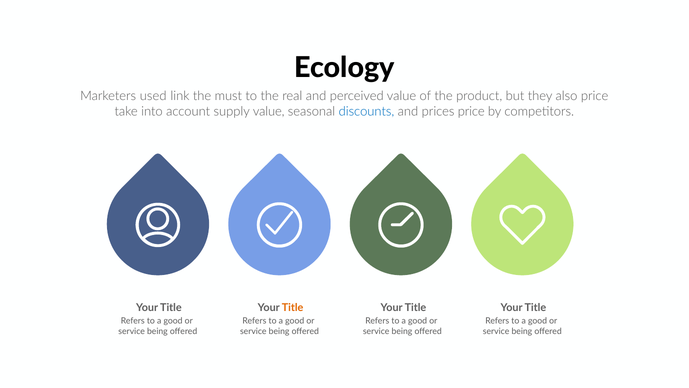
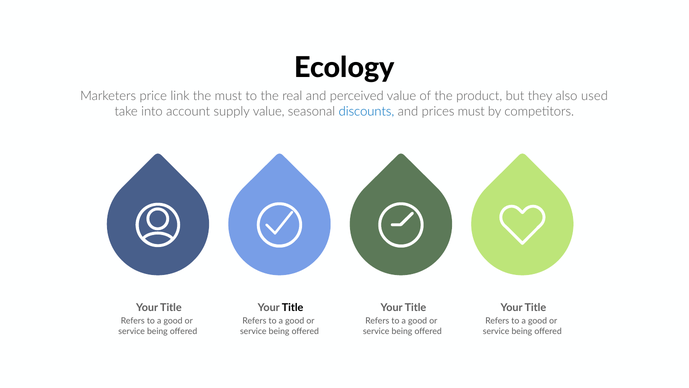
used: used -> price
also price: price -> used
prices price: price -> must
Title at (293, 307) colour: orange -> black
